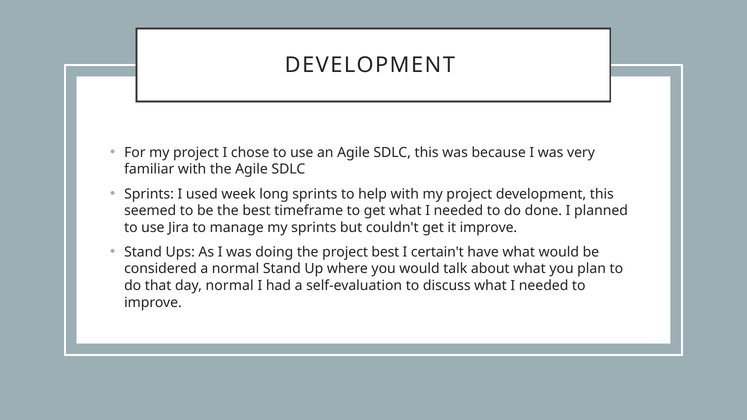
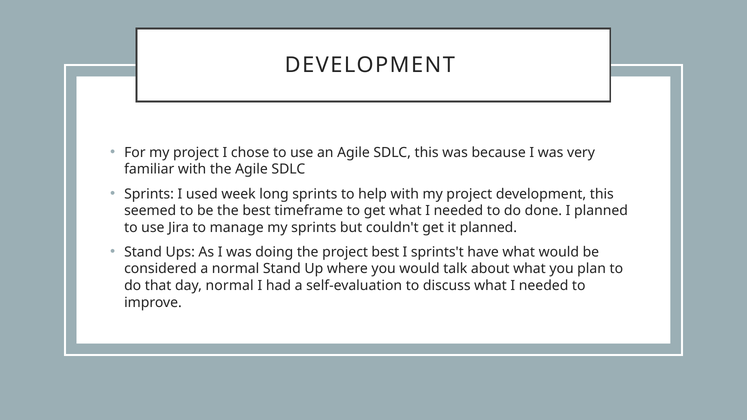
it improve: improve -> planned
certain't: certain't -> sprints't
